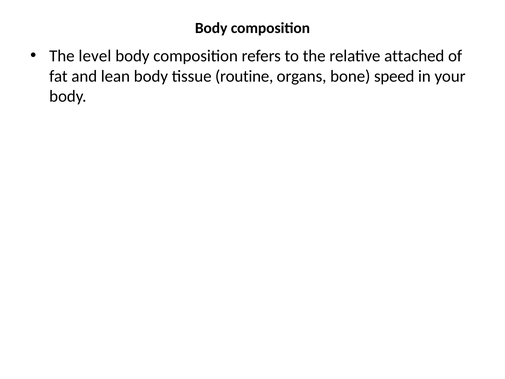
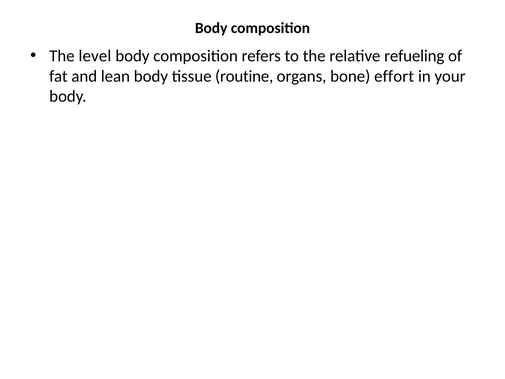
attached: attached -> refueling
speed: speed -> effort
